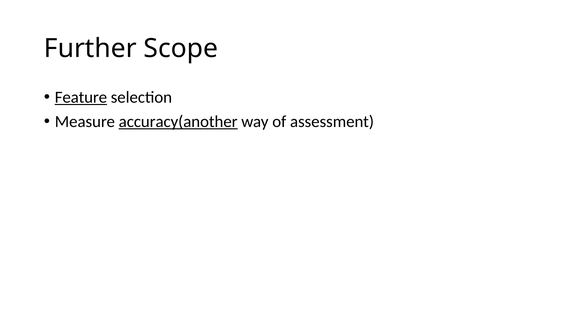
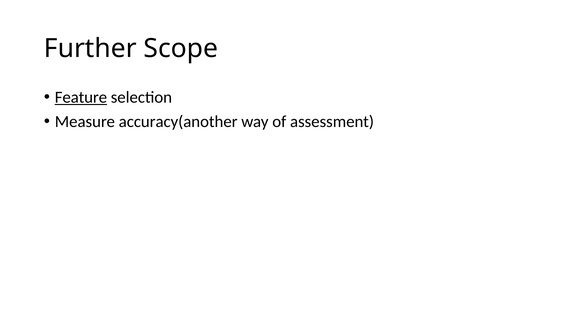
accuracy(another underline: present -> none
